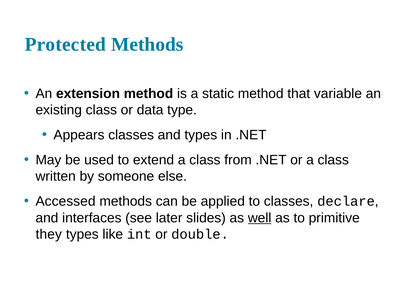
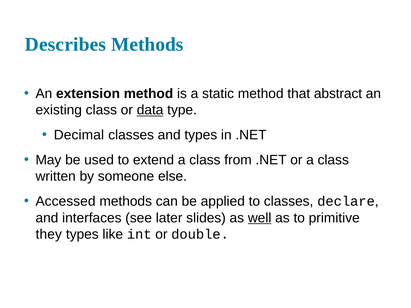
Protected: Protected -> Describes
variable: variable -> abstract
data underline: none -> present
Appears: Appears -> Decimal
